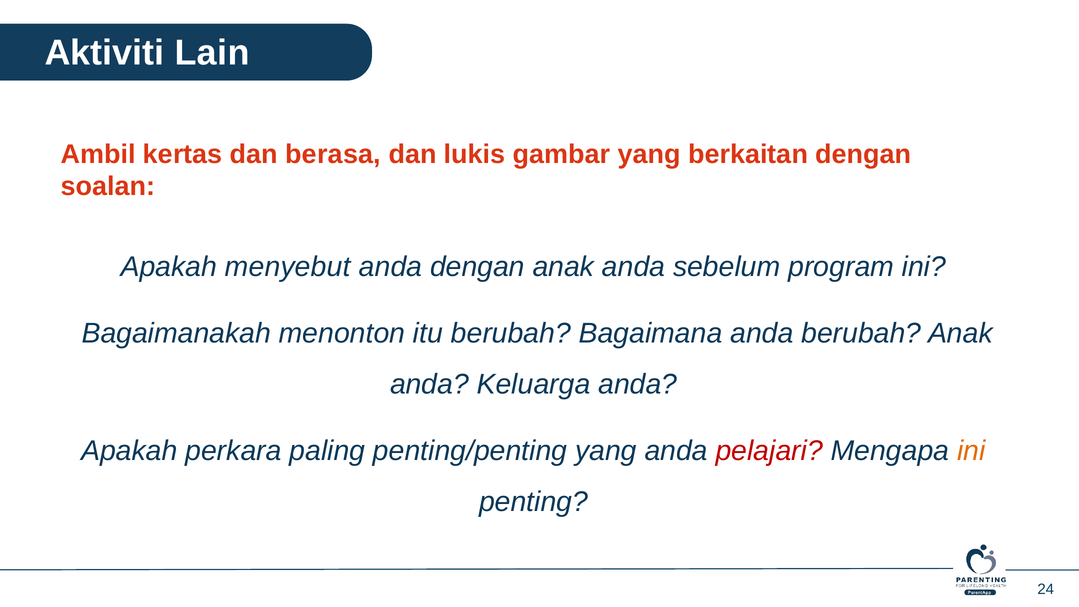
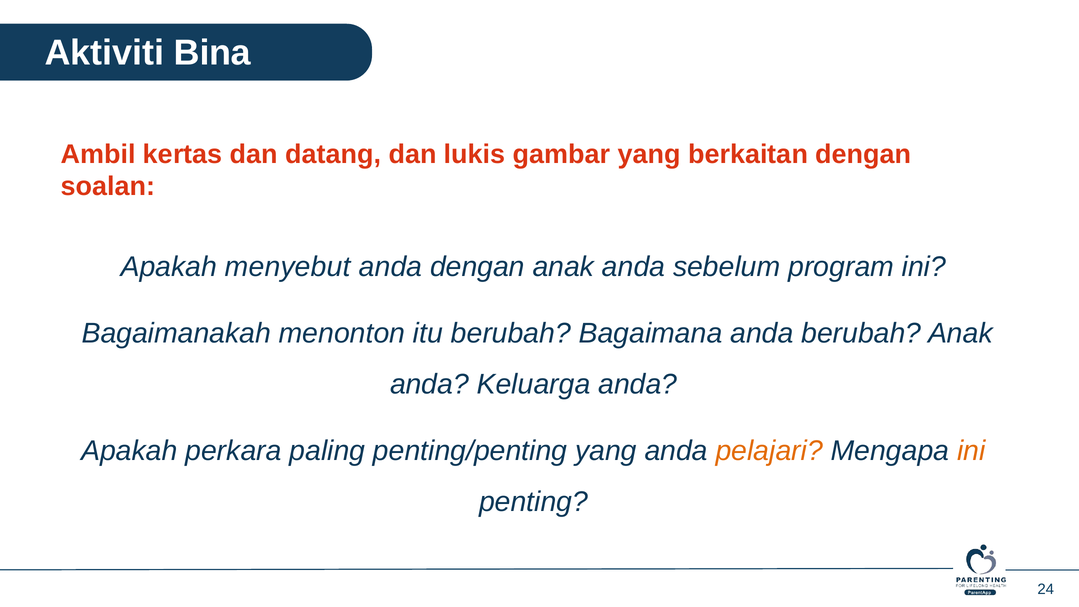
Lain: Lain -> Bina
berasa: berasa -> datang
pelajari colour: red -> orange
